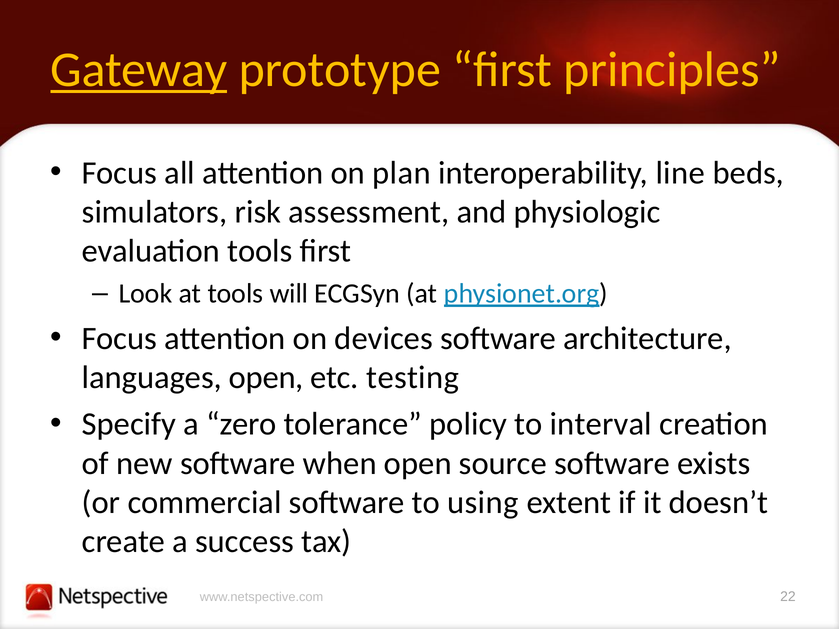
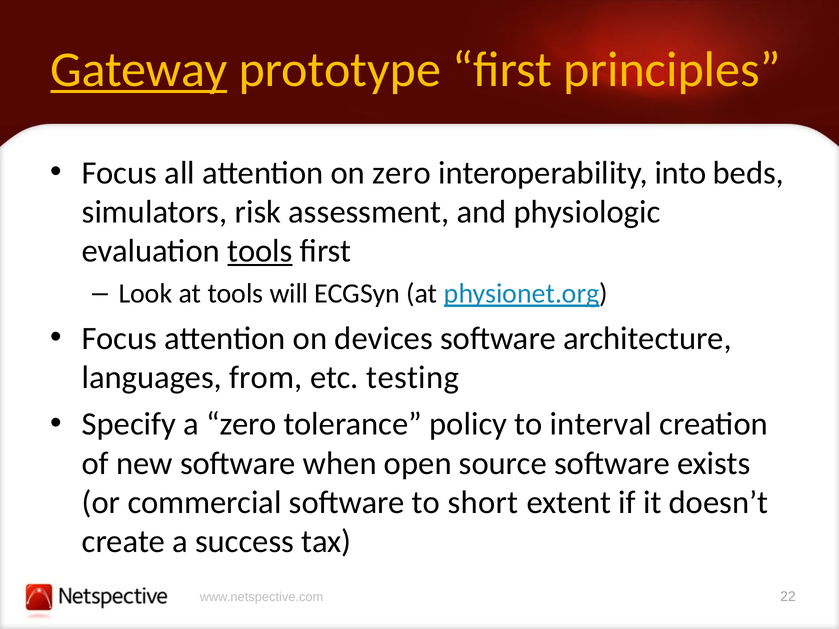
on plan: plan -> zero
line: line -> into
tools at (260, 251) underline: none -> present
languages open: open -> from
using: using -> short
